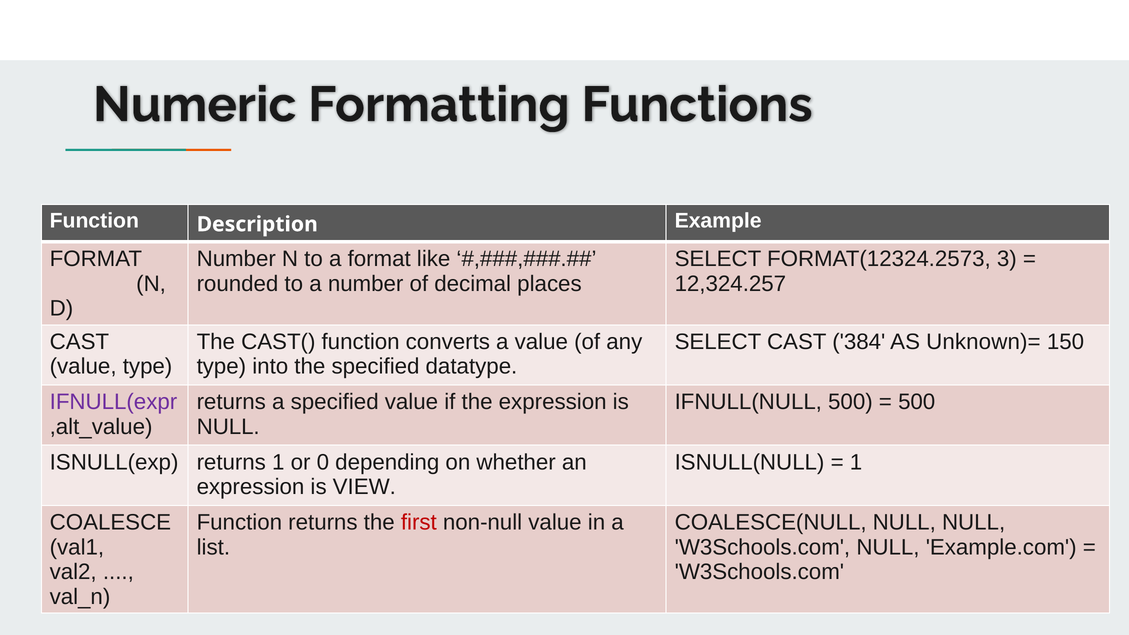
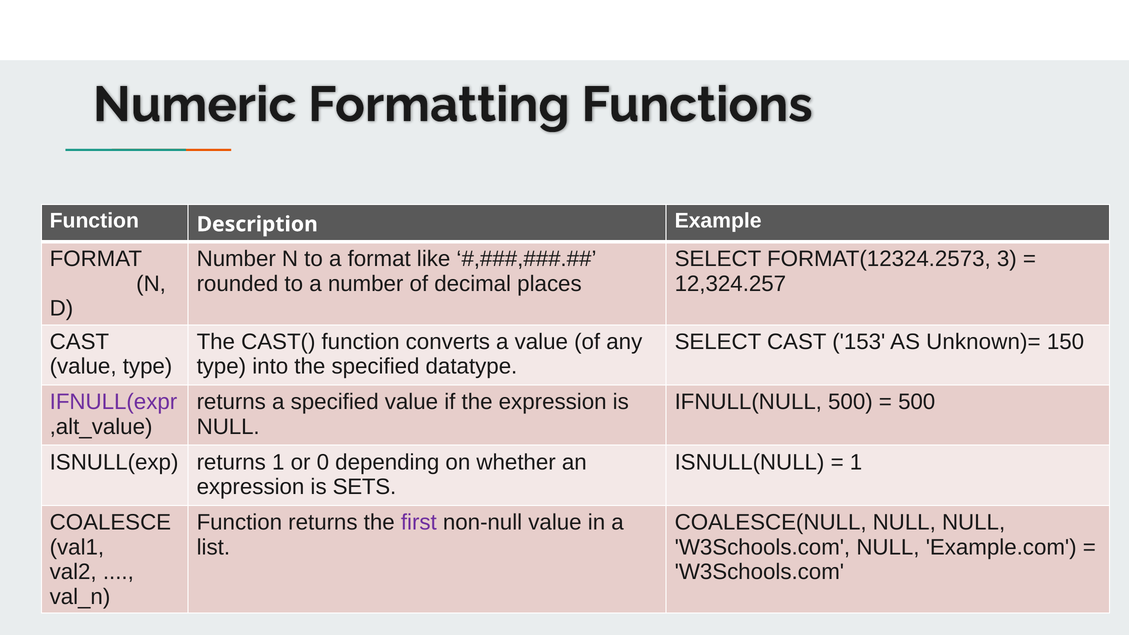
384: 384 -> 153
VIEW: VIEW -> SETS
first colour: red -> purple
